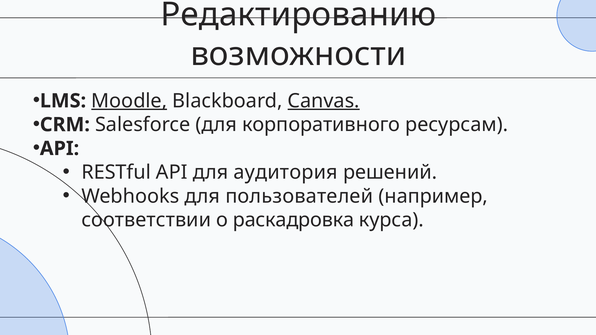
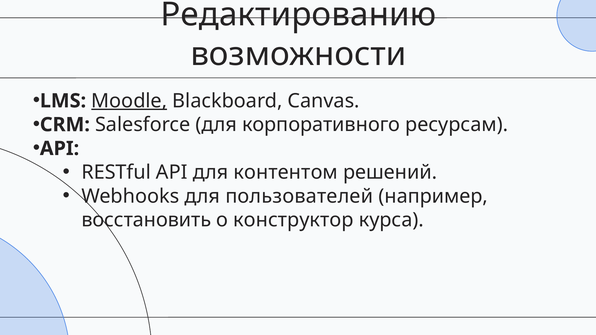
Canvas underline: present -> none
аудитория: аудитория -> контентом
соответствии: соответствии -> восстановить
раскадровка: раскадровка -> конструктор
